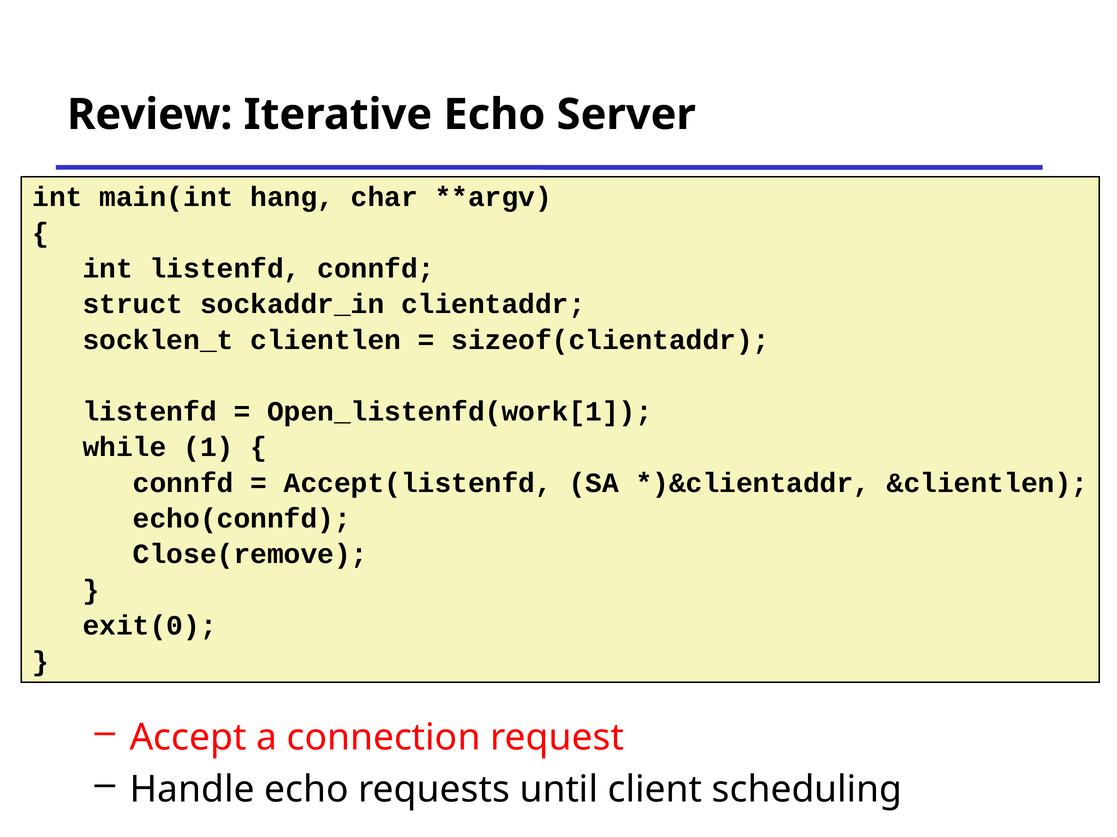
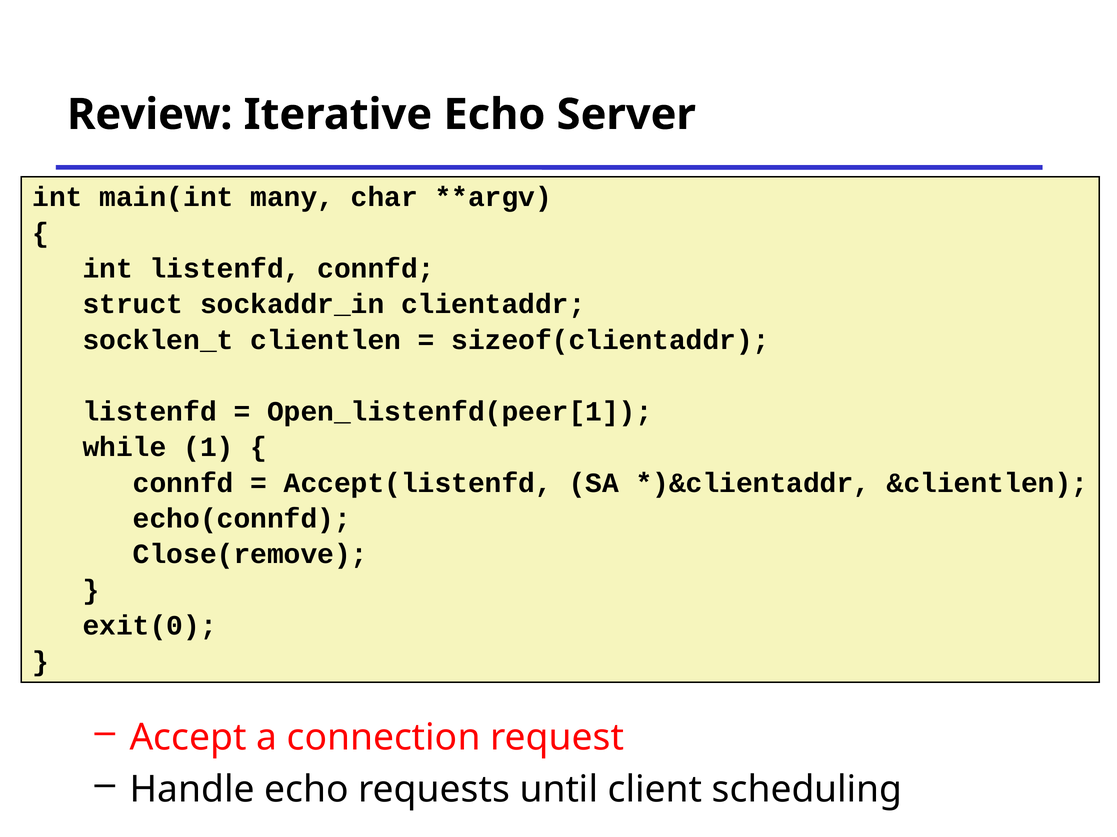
hang: hang -> many
Open_listenfd(work[1: Open_listenfd(work[1 -> Open_listenfd(peer[1
